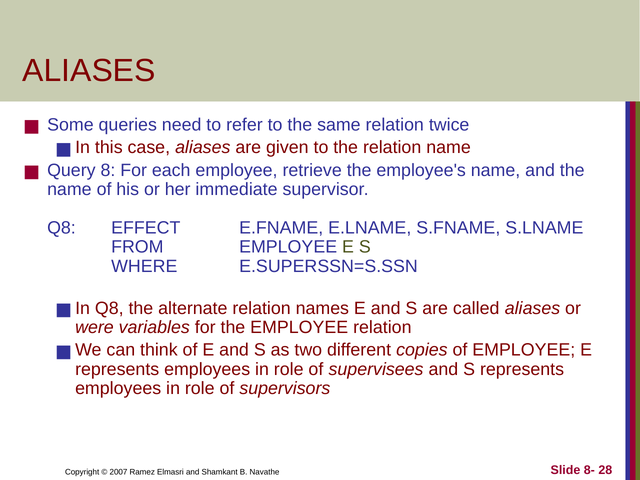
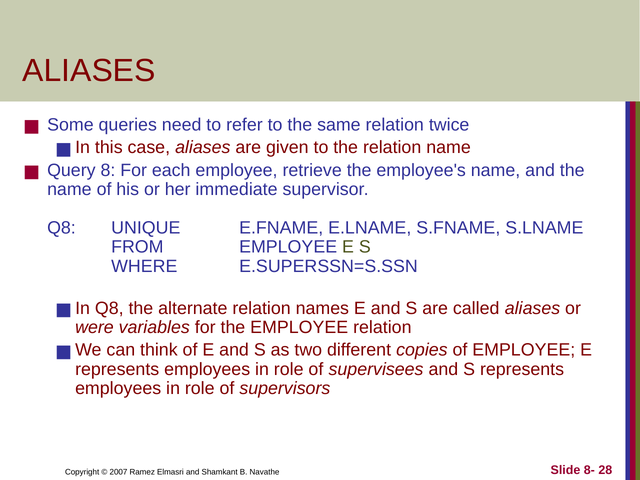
EFFECT: EFFECT -> UNIQUE
